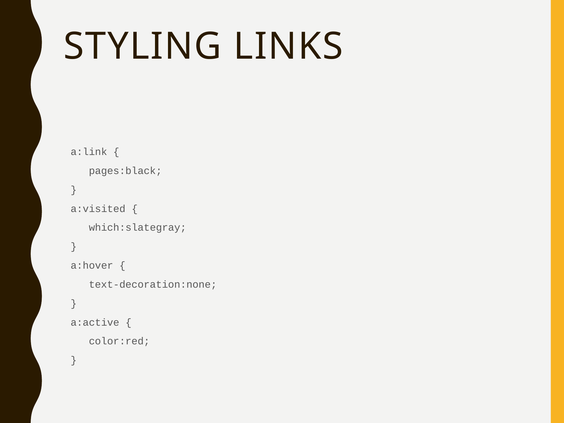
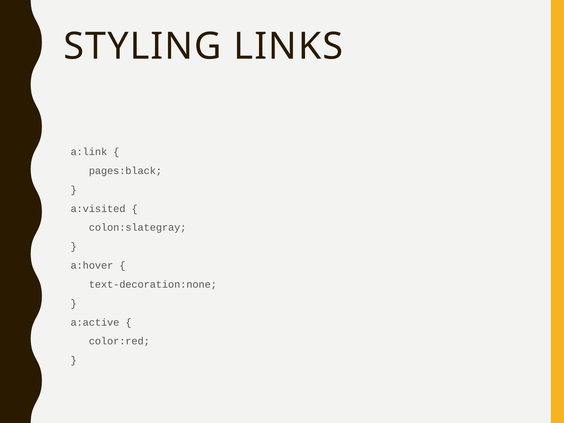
which:slategray: which:slategray -> colon:slategray
